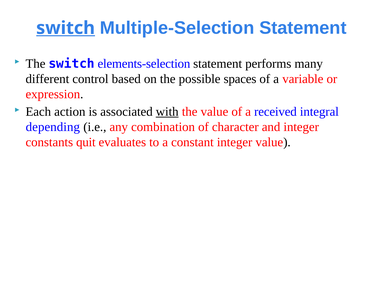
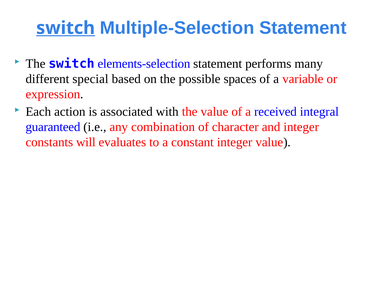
control: control -> special
with underline: present -> none
depending: depending -> guaranteed
quit: quit -> will
